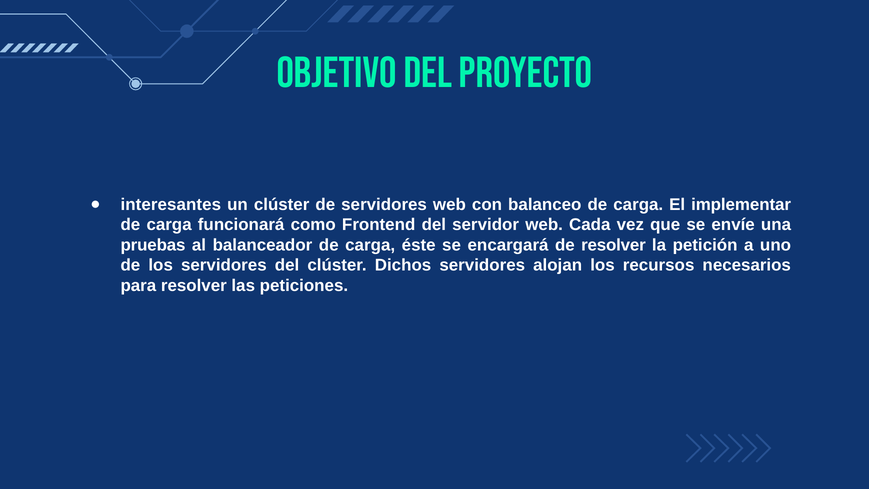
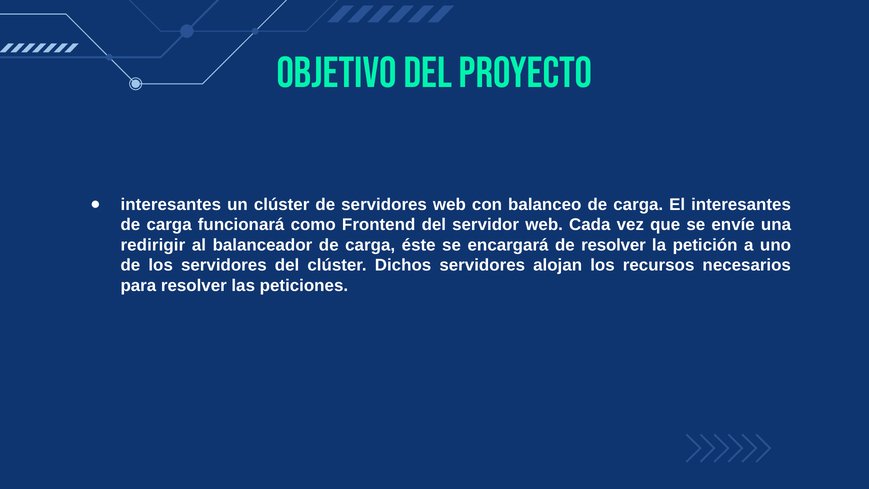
El implementar: implementar -> interesantes
pruebas: pruebas -> redirigir
